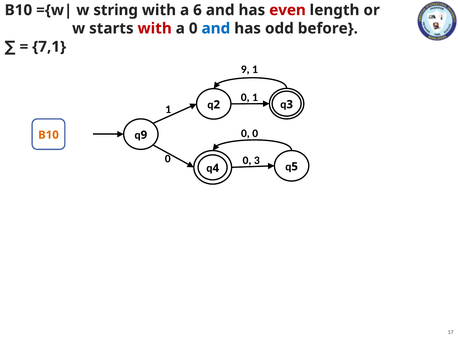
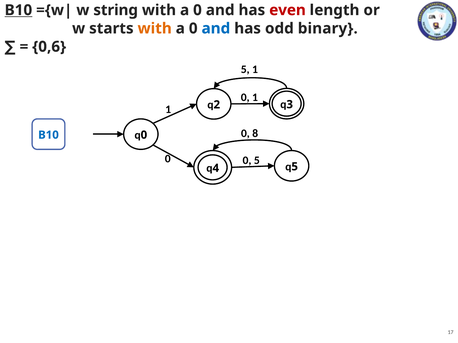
B10 at (18, 10) underline: none -> present
6 at (197, 10): 6 -> 0
with at (155, 28) colour: red -> orange
before: before -> binary
7,1: 7,1 -> 0,6
9 at (245, 69): 9 -> 5
0 0: 0 -> 8
9 at (144, 135): 9 -> 0
B10 at (48, 135) colour: orange -> blue
0 3: 3 -> 5
